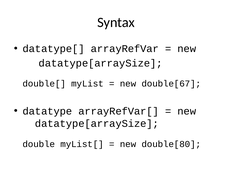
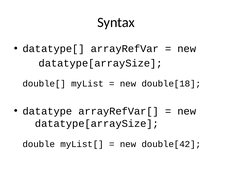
double[67: double[67 -> double[18
double[80: double[80 -> double[42
